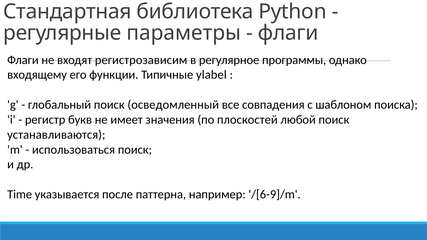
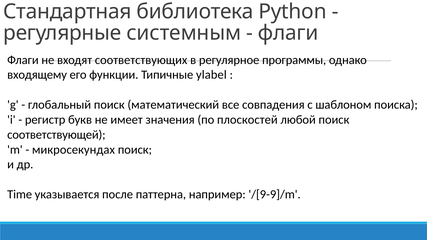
параметры: параметры -> системным
регистрозависим: регистрозависим -> соответствующих
осведомленный: осведомленный -> математический
устанавливаются: устанавливаются -> соответствующей
использоваться: использоваться -> микросекундах
/[6-9]/m: /[6-9]/m -> /[9-9]/m
